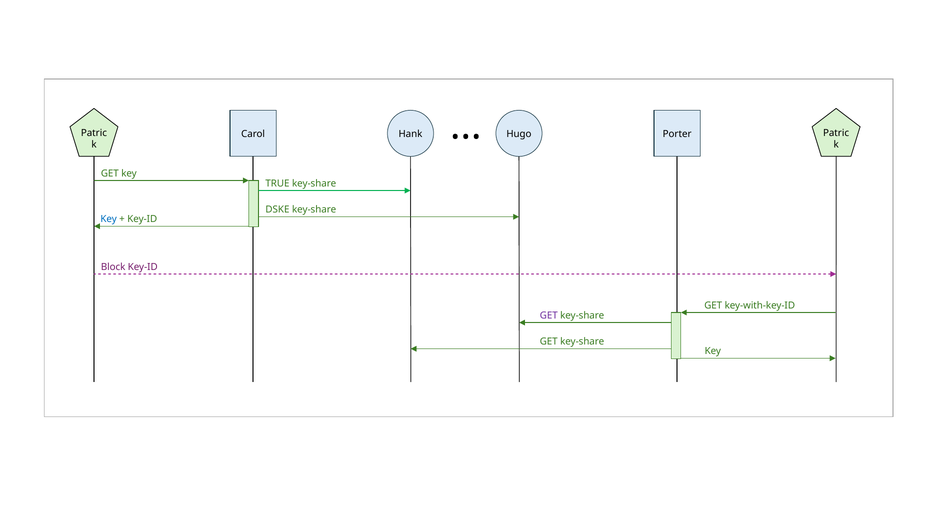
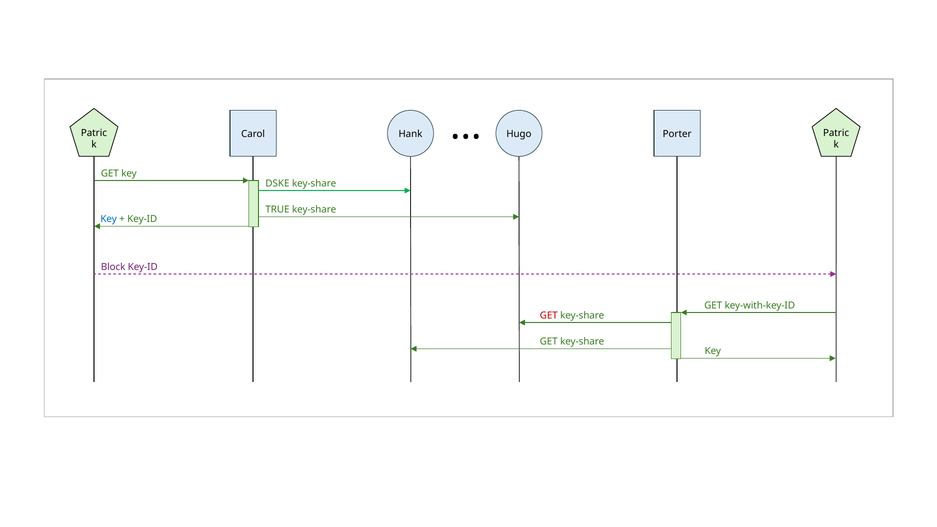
TRUE: TRUE -> DSKE
DSKE: DSKE -> TRUE
GET at (549, 315) colour: purple -> red
